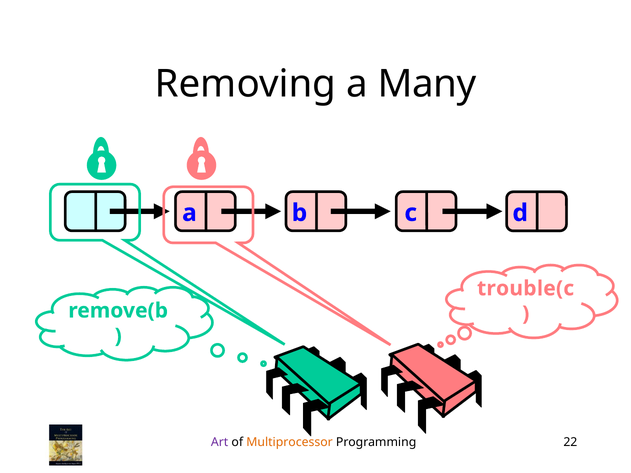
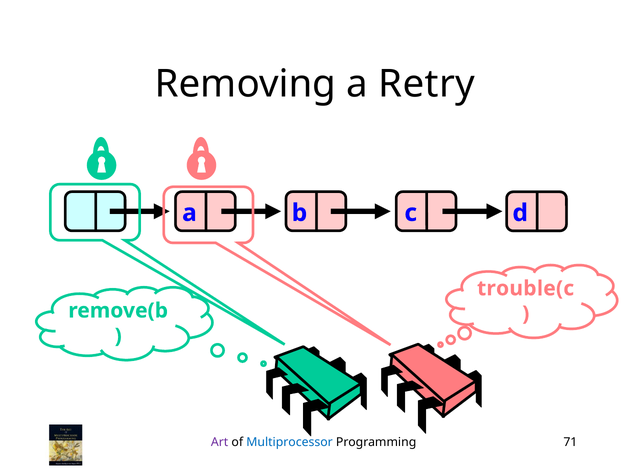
Many: Many -> Retry
Multiprocessor colour: orange -> blue
22: 22 -> 71
